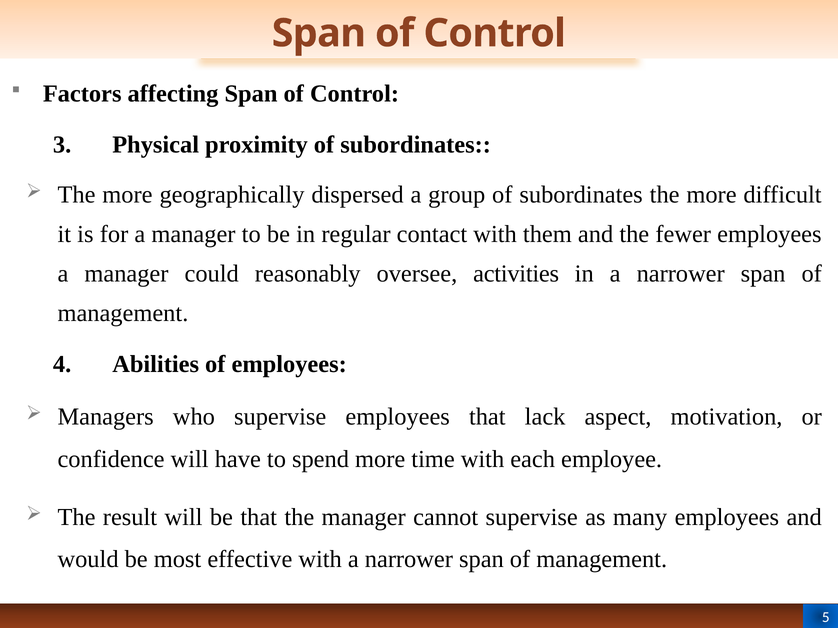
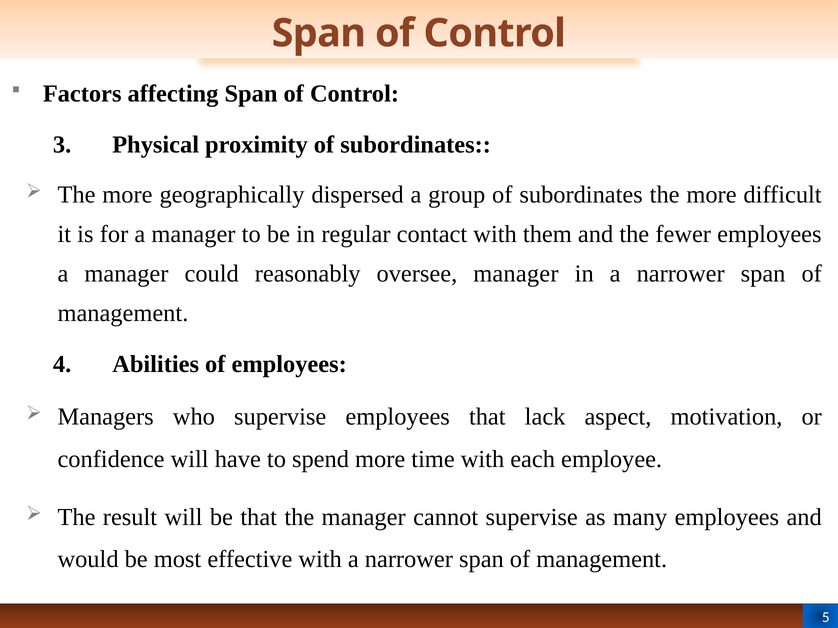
oversee activities: activities -> manager
